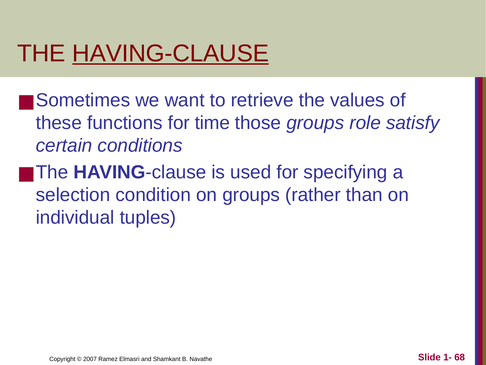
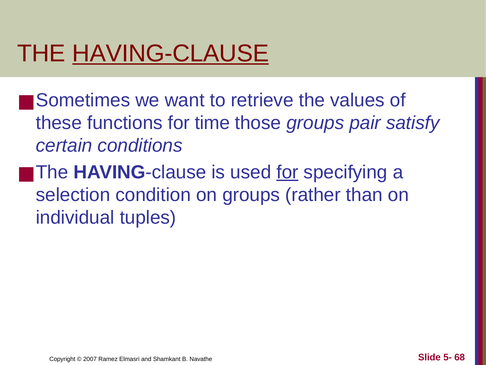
role: role -> pair
for at (287, 172) underline: none -> present
1-: 1- -> 5-
